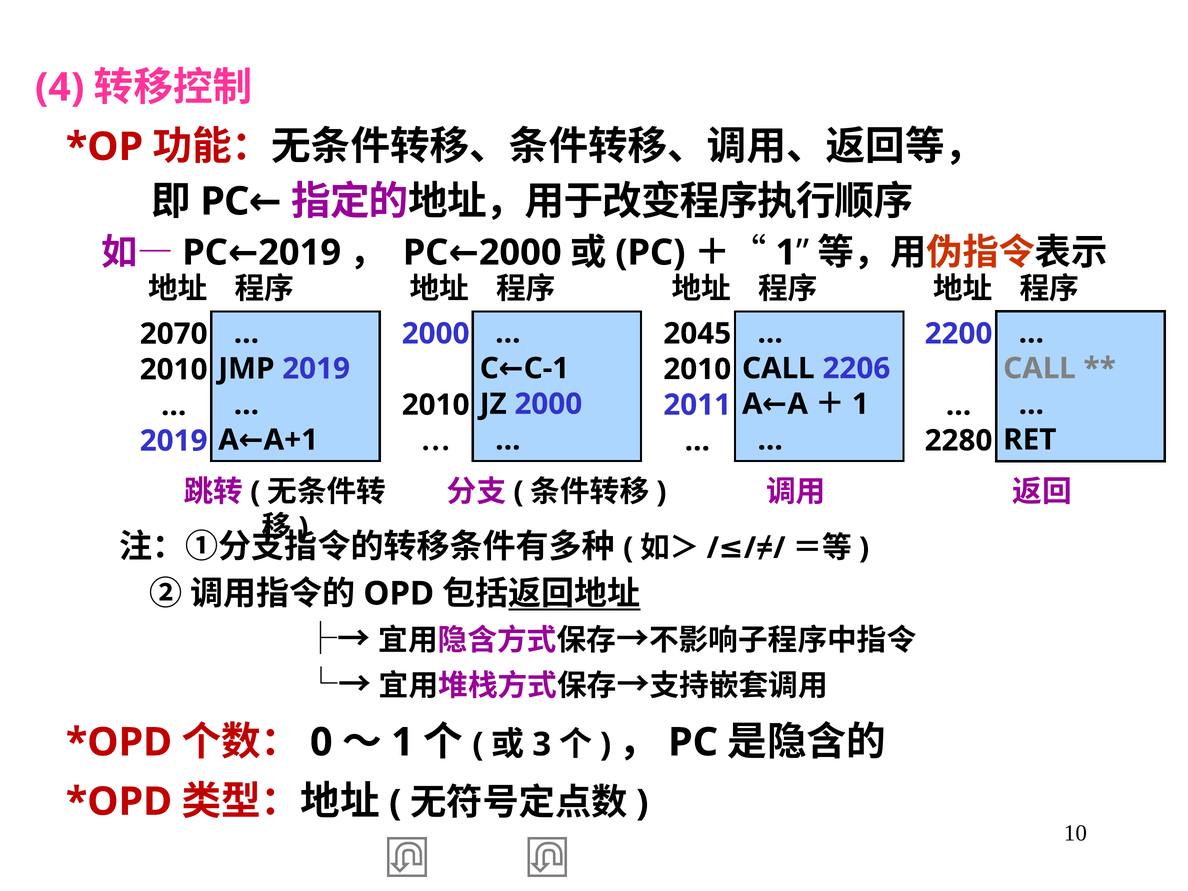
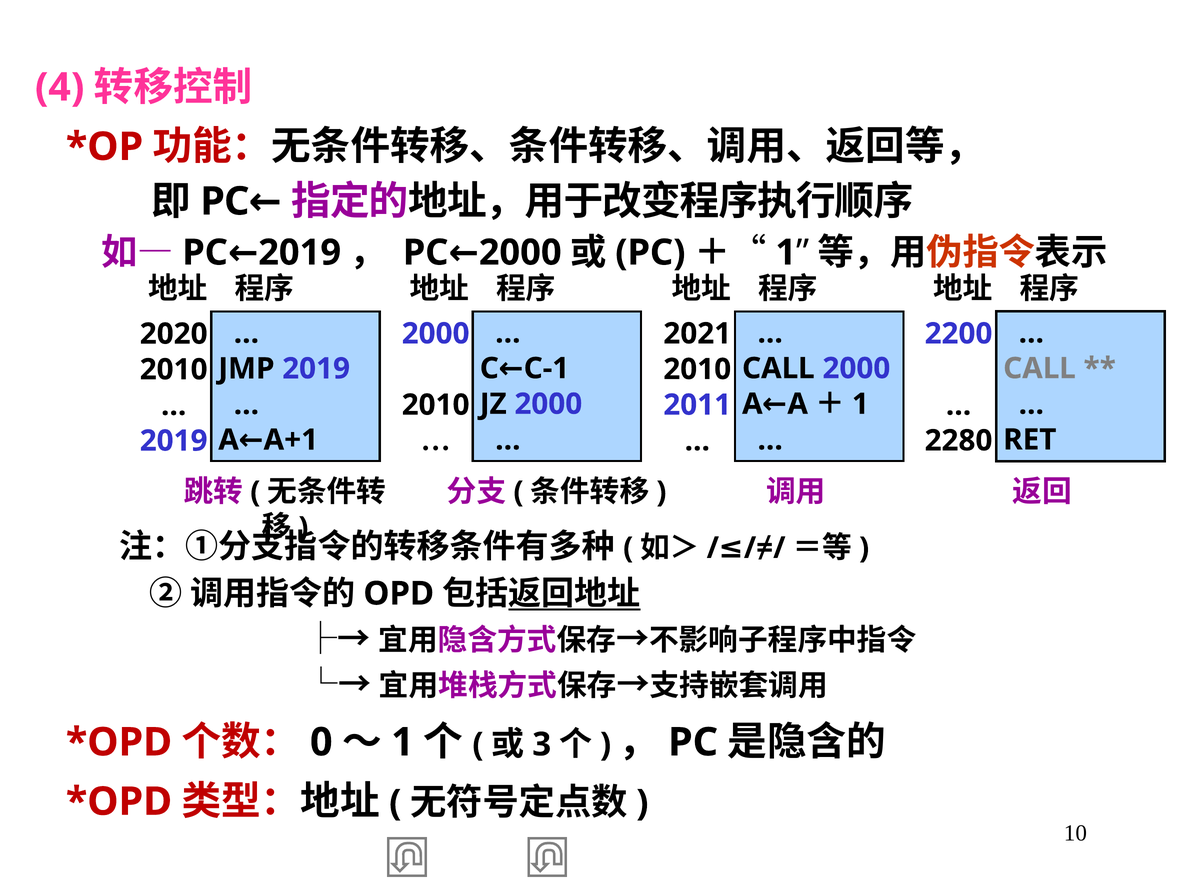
2045: 2045 -> 2021
2070: 2070 -> 2020
CALL 2206: 2206 -> 2000
